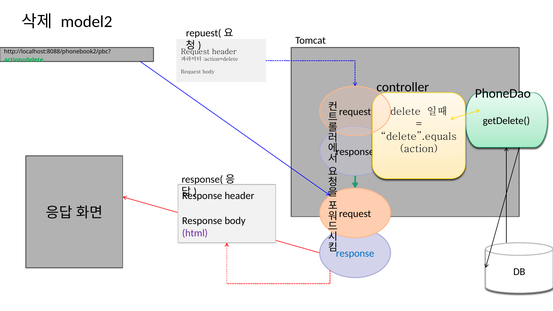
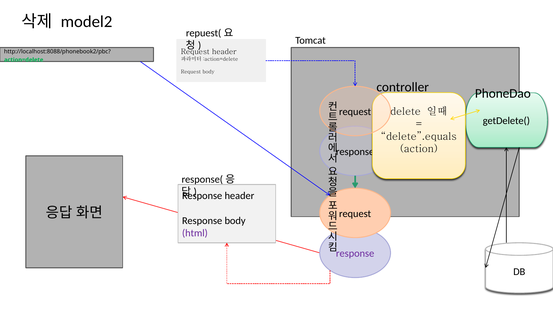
response at (355, 254) colour: blue -> purple
